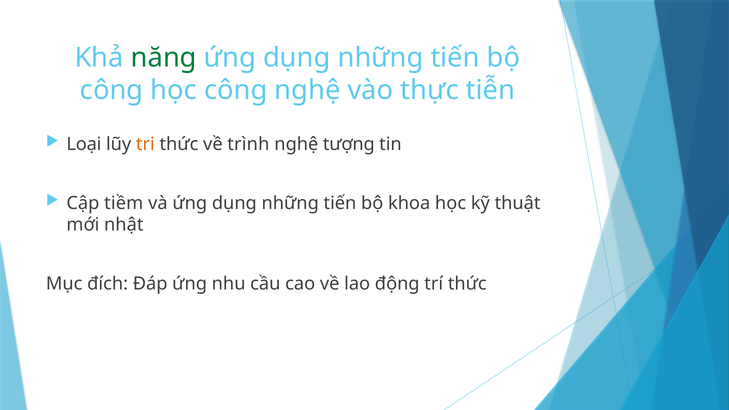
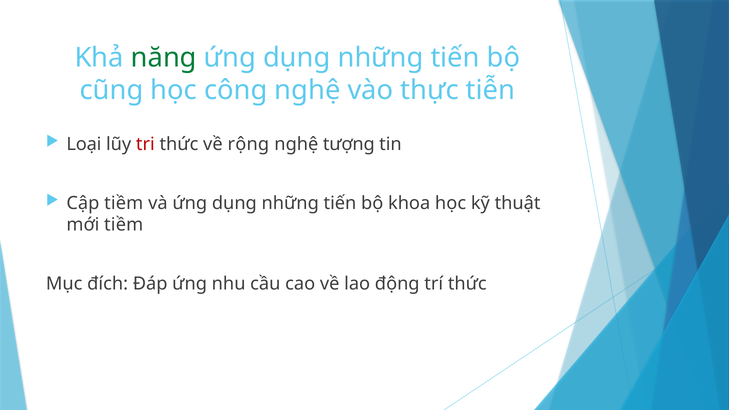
công at (112, 90): công -> cũng
tri colour: orange -> red
trình: trình -> rộng
mới nhật: nhật -> tiềm
